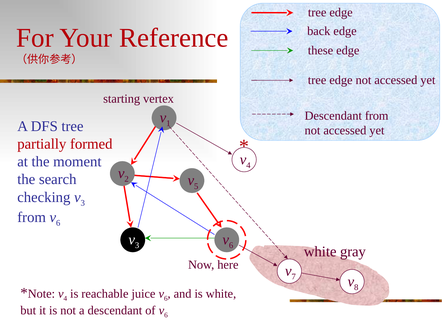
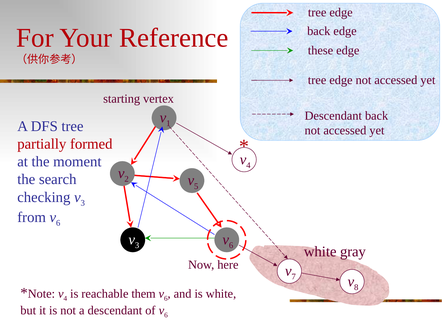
Descendant from: from -> back
juice: juice -> them
